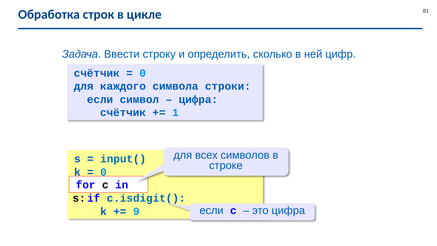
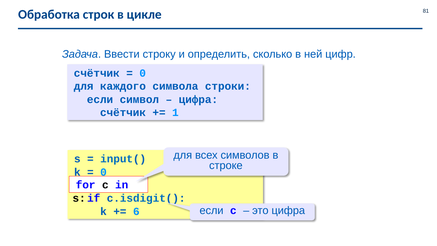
9: 9 -> 6
